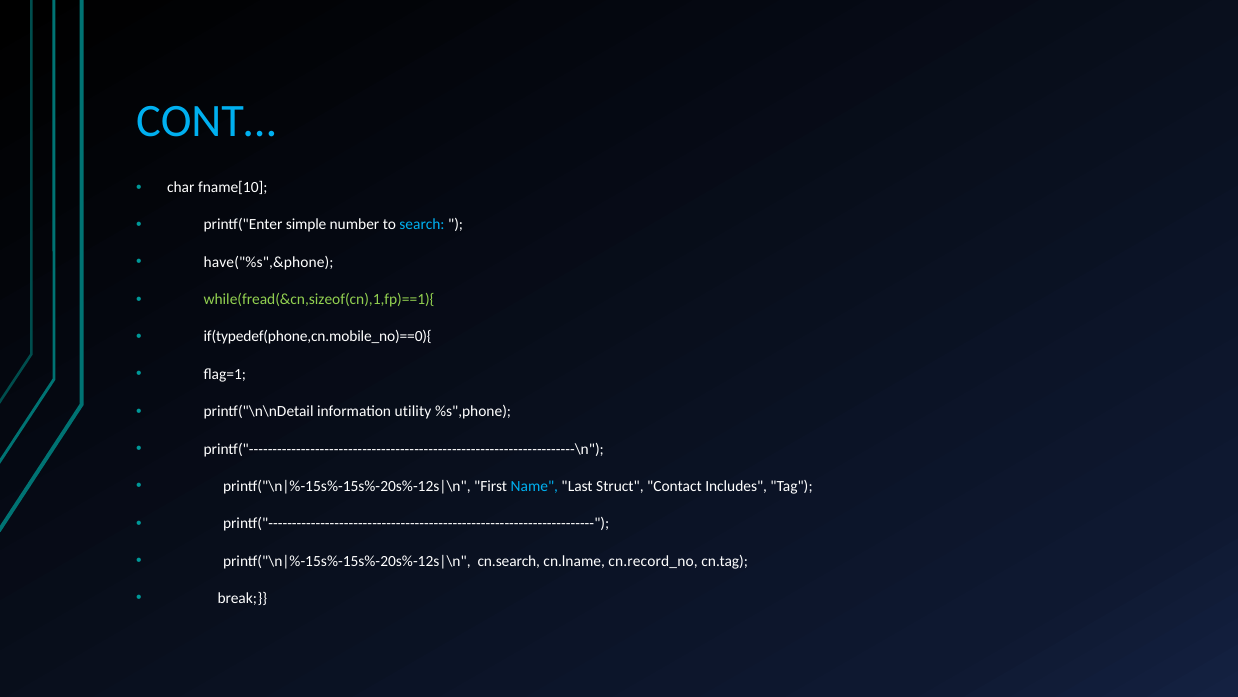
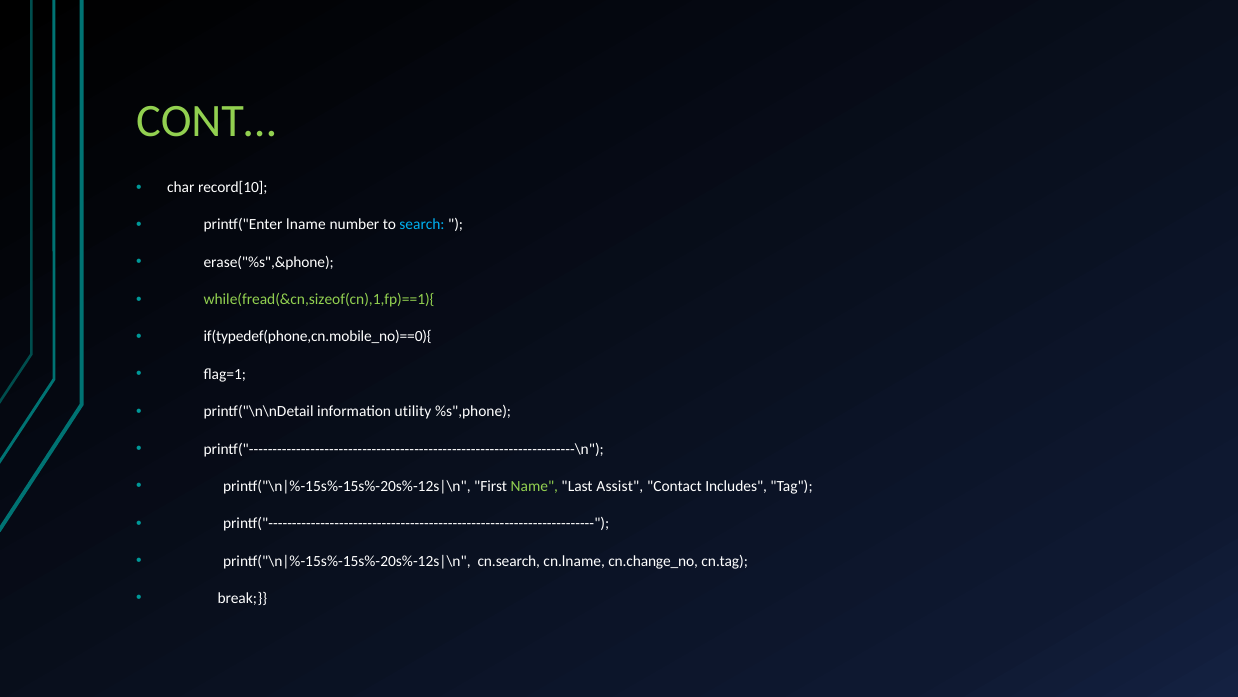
CONT… colour: light blue -> light green
fname[10: fname[10 -> record[10
simple: simple -> lname
have("%s",&phone: have("%s",&phone -> erase("%s",&phone
Name colour: light blue -> light green
Struct: Struct -> Assist
cn.record_no: cn.record_no -> cn.change_no
